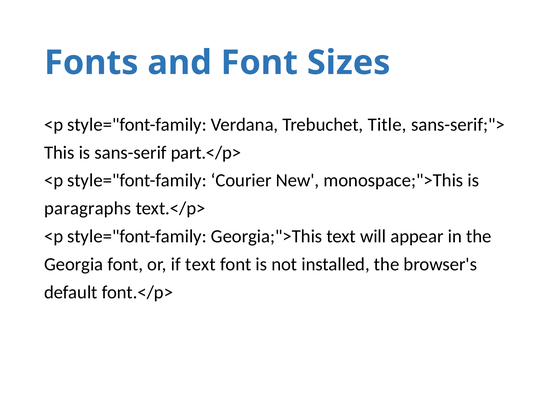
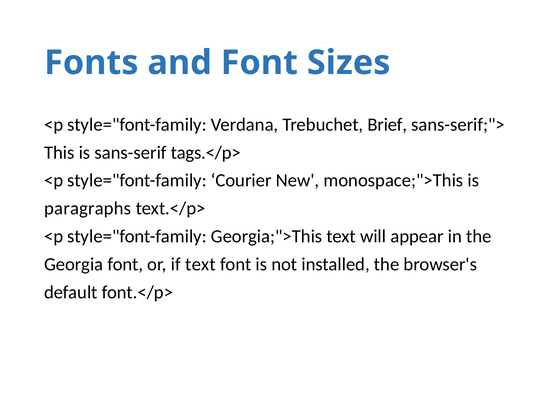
Title: Title -> Brief
part.</p>: part.</p> -> tags.</p>
